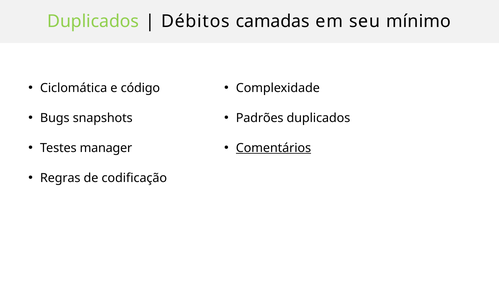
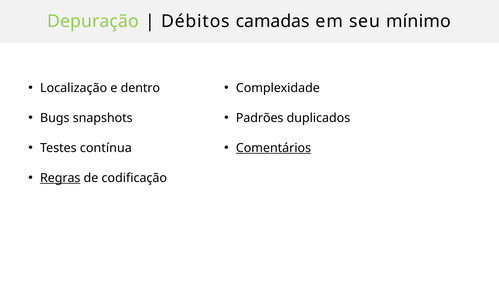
Duplicados at (93, 21): Duplicados -> Depuração
Ciclomática: Ciclomática -> Localização
código: código -> dentro
manager: manager -> contínua
Regras underline: none -> present
